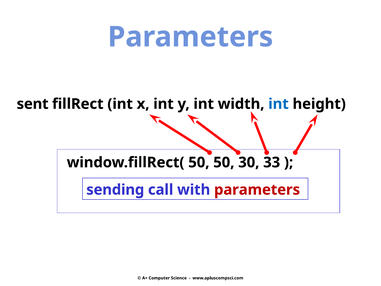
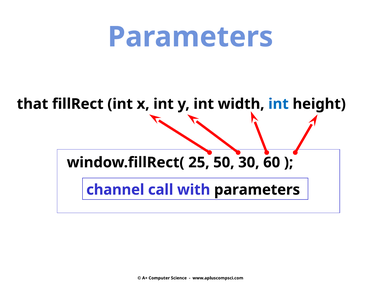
sent: sent -> that
window.fillRect( 50: 50 -> 25
33: 33 -> 60
sending: sending -> channel
parameters at (257, 190) colour: red -> black
